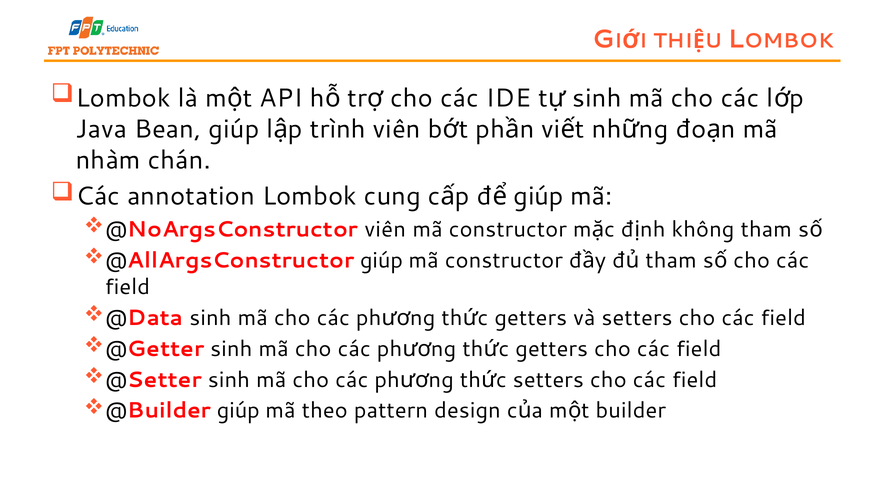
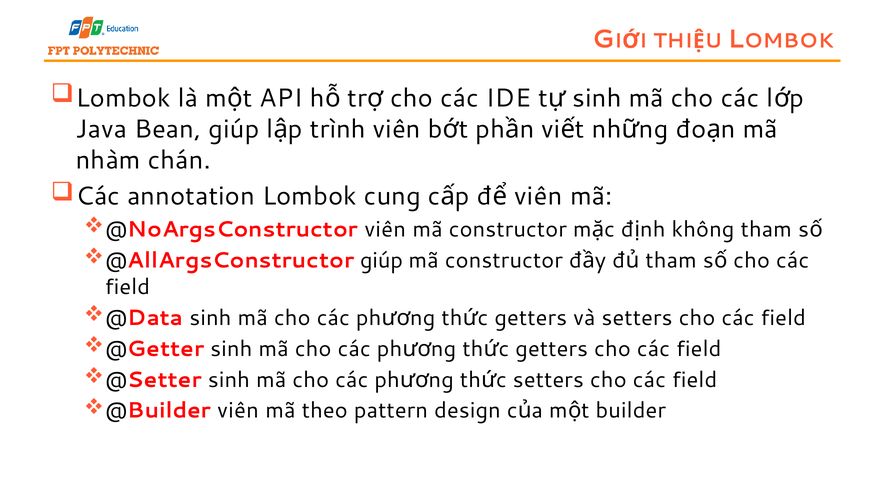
giúp at (539, 196): giúp -> viên
@Builder giúp: giúp -> viên
